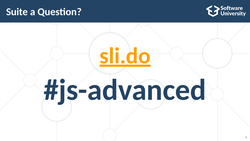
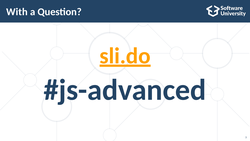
Suite: Suite -> With
